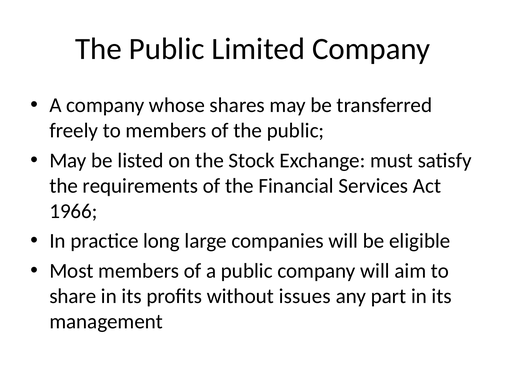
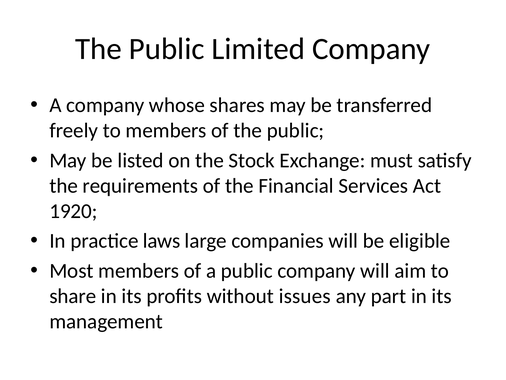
1966: 1966 -> 1920
long: long -> laws
